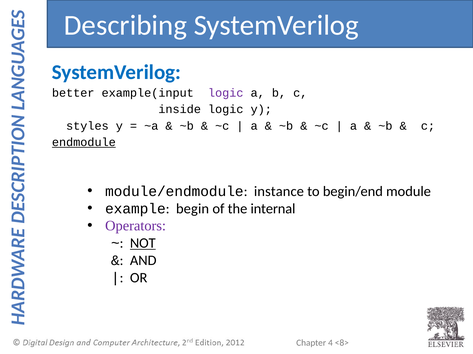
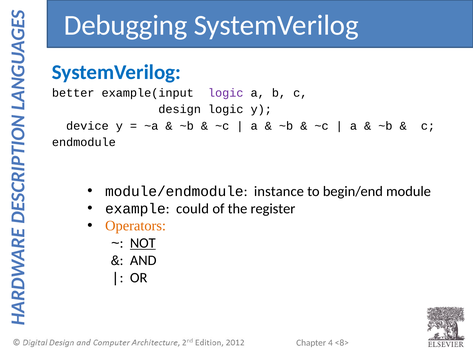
Describing: Describing -> Debugging
inside: inside -> design
styles: styles -> device
endmodule underline: present -> none
begin: begin -> could
internal: internal -> register
Operators colour: purple -> orange
